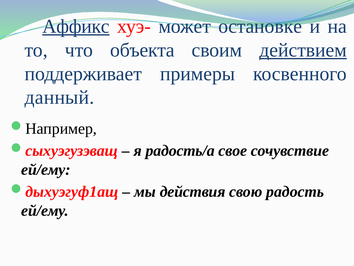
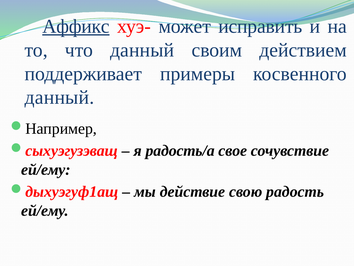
остановке: остановке -> исправить
что объекта: объекта -> данный
действием underline: present -> none
действия: действия -> действие
